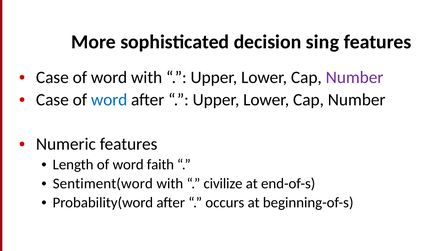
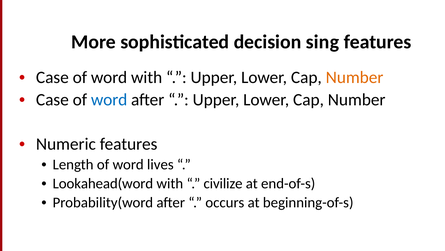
Number at (355, 77) colour: purple -> orange
faith: faith -> lives
Sentiment(word: Sentiment(word -> Lookahead(word
